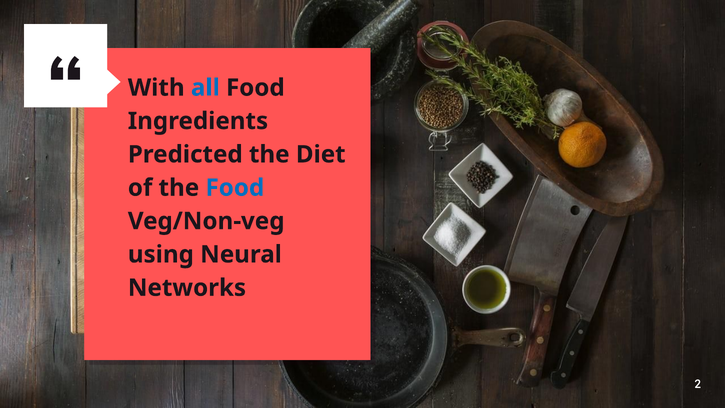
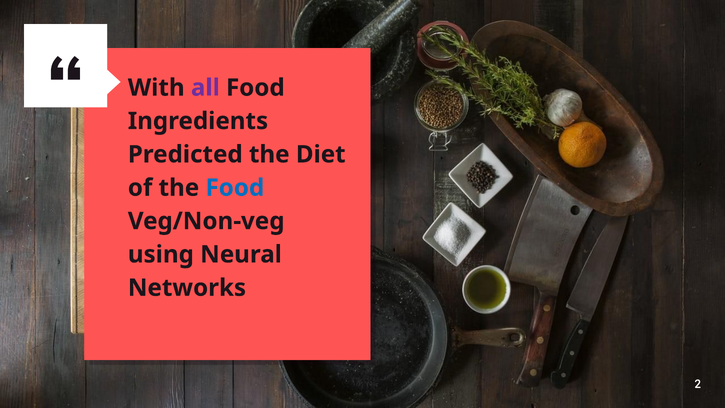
all colour: blue -> purple
